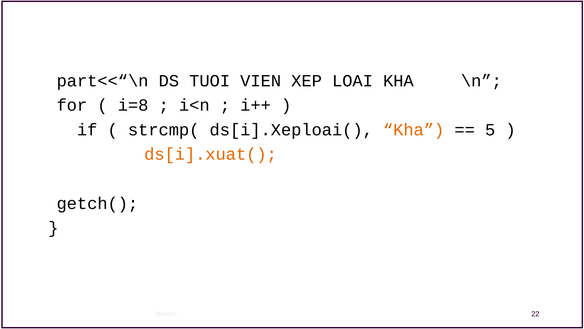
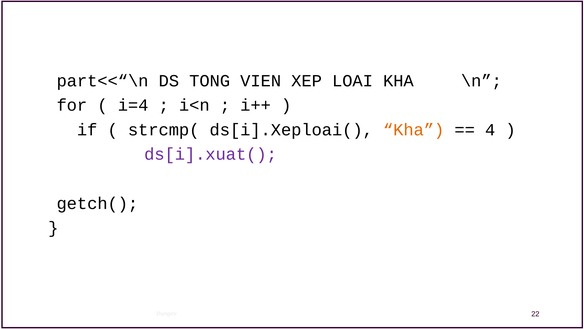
TUOI: TUOI -> TONG
i=8: i=8 -> i=4
5: 5 -> 4
ds[i].xuat( colour: orange -> purple
